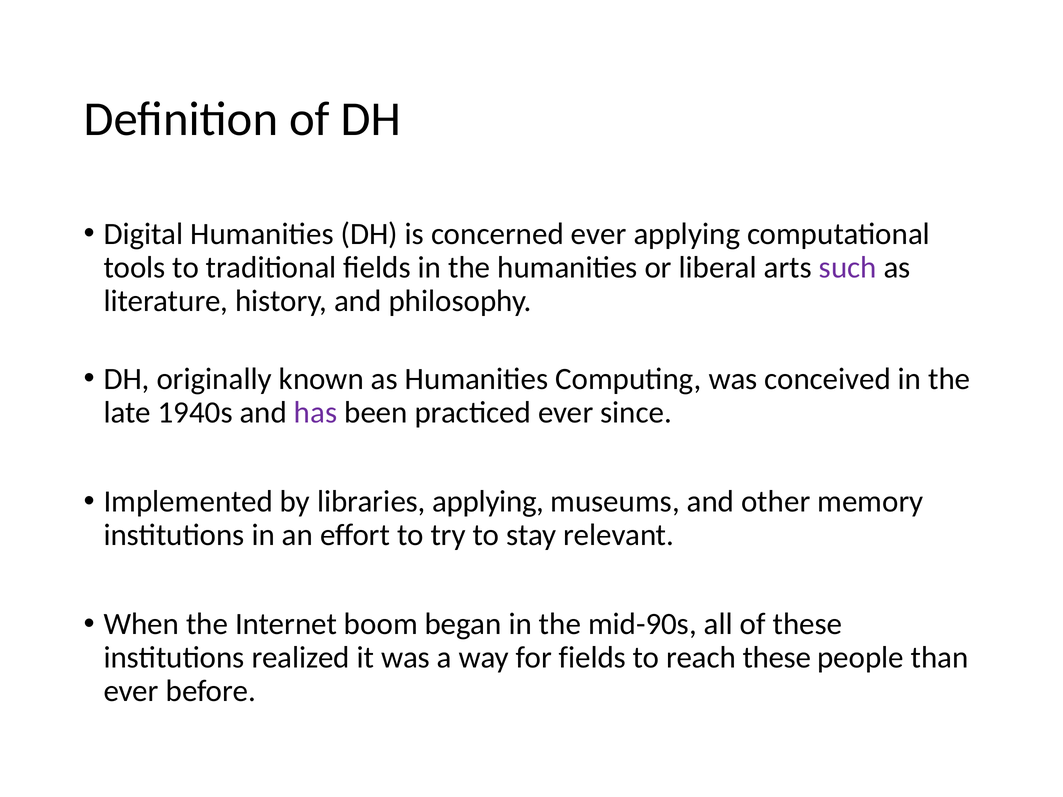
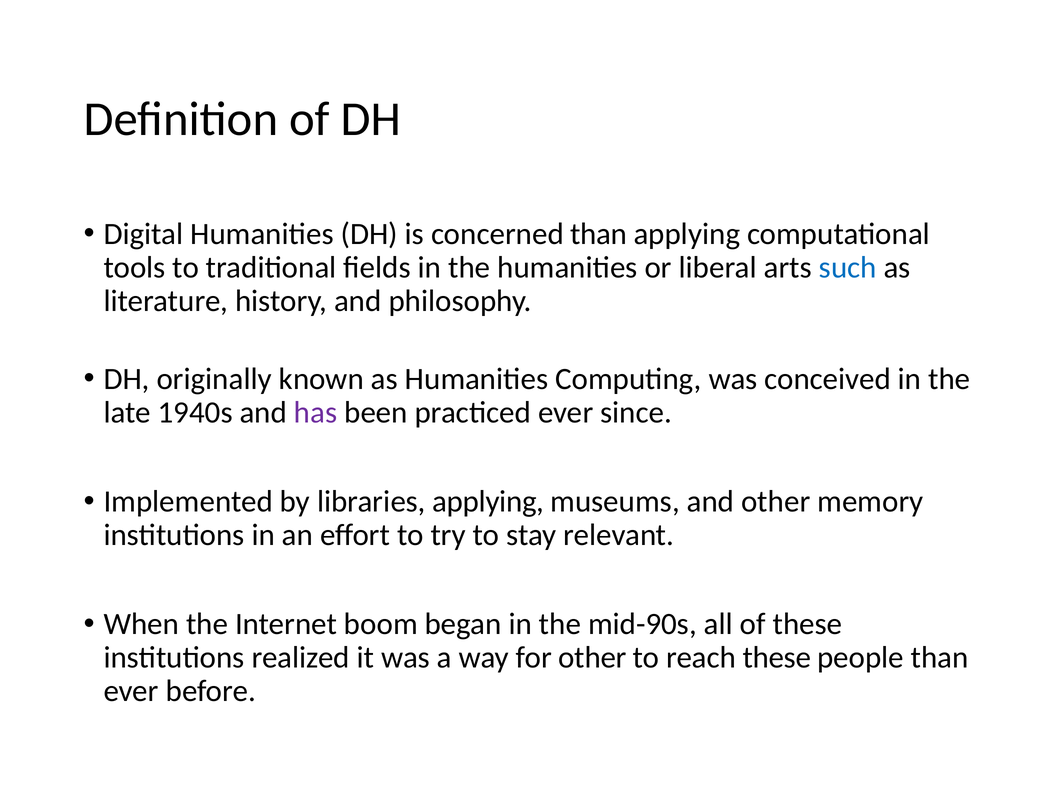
concerned ever: ever -> than
such colour: purple -> blue
for fields: fields -> other
